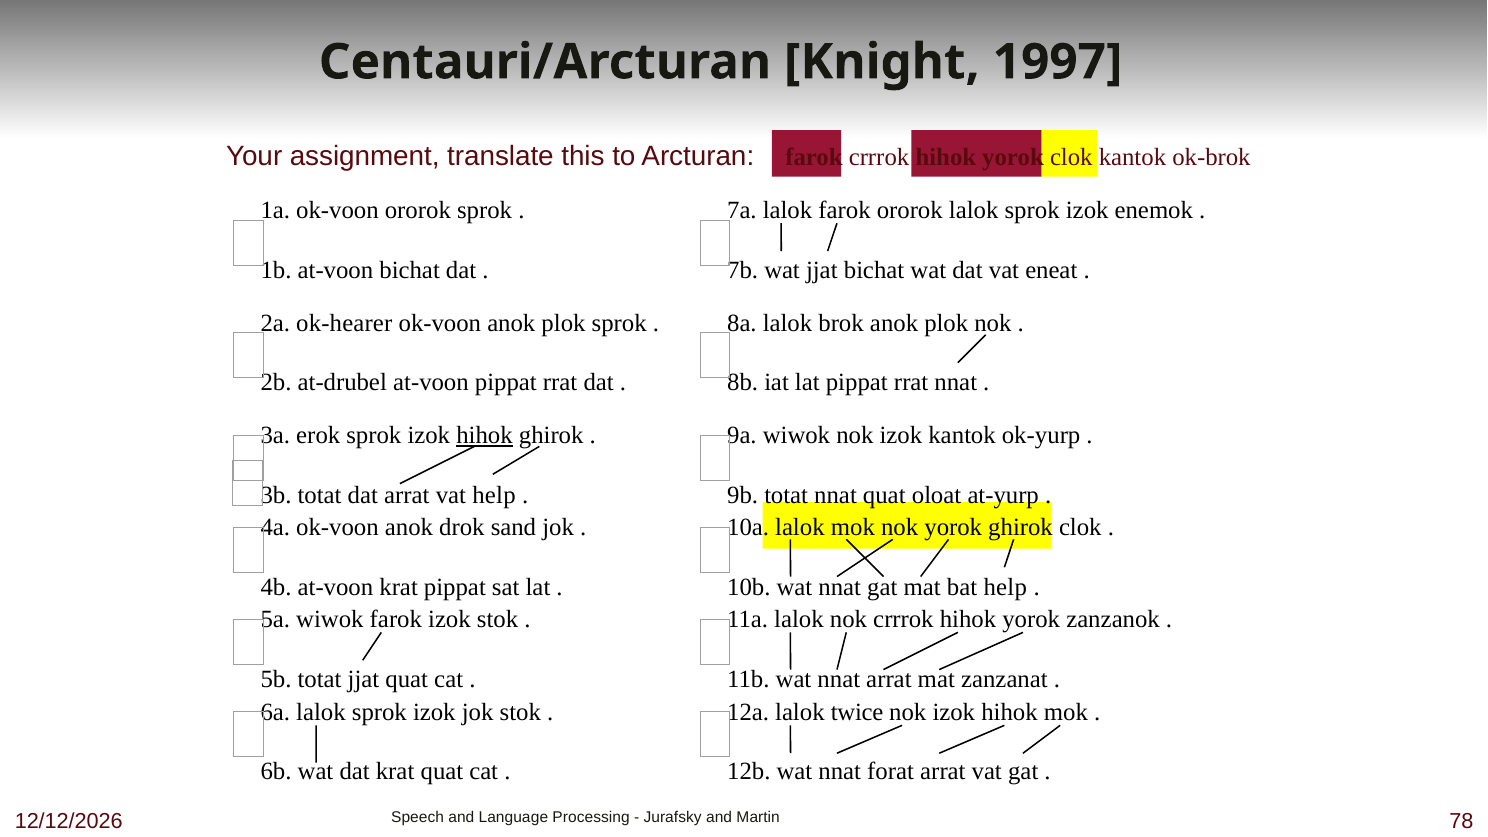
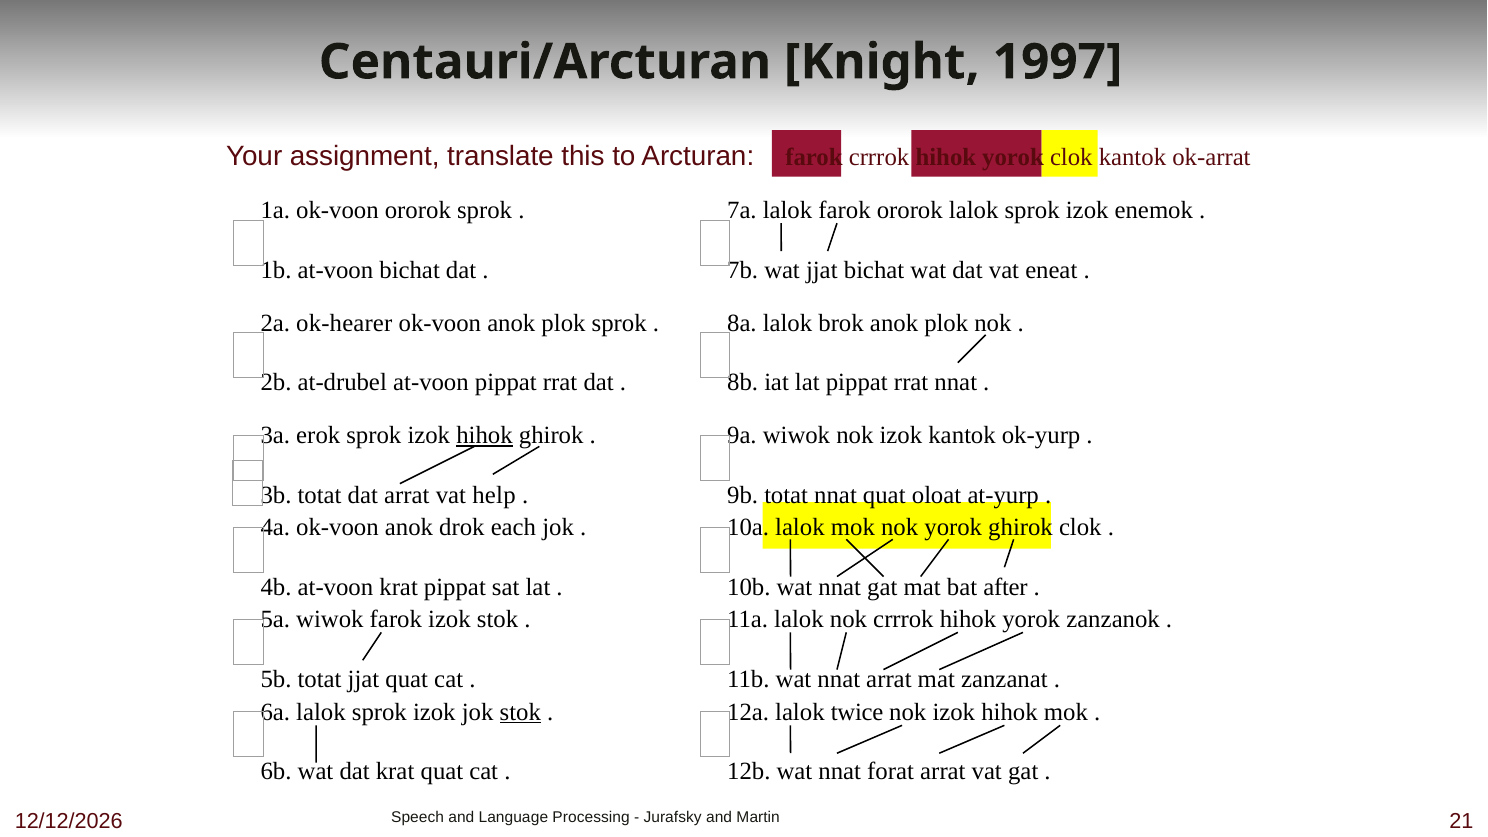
ok-brok: ok-brok -> ok-arrat
sand: sand -> each
bat help: help -> after
stok at (520, 712) underline: none -> present
78: 78 -> 21
